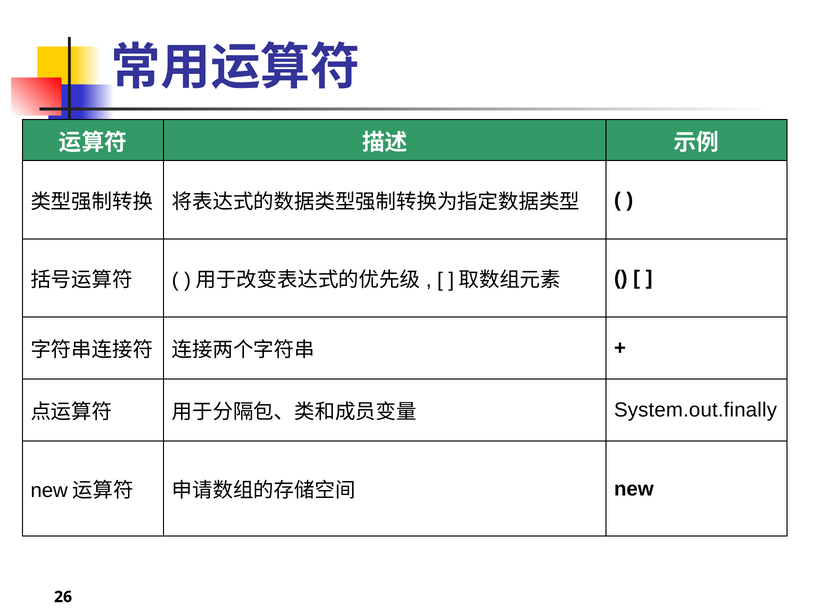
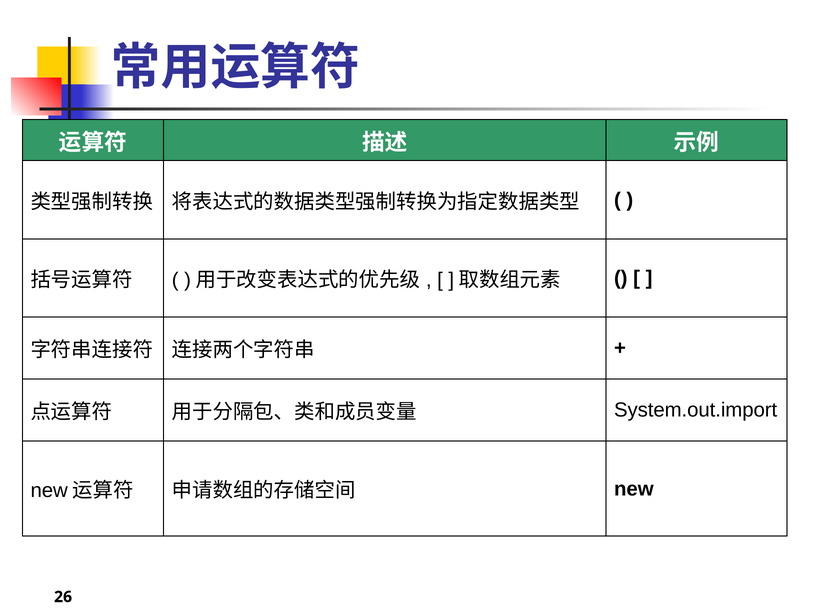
System.out.finally: System.out.finally -> System.out.import
